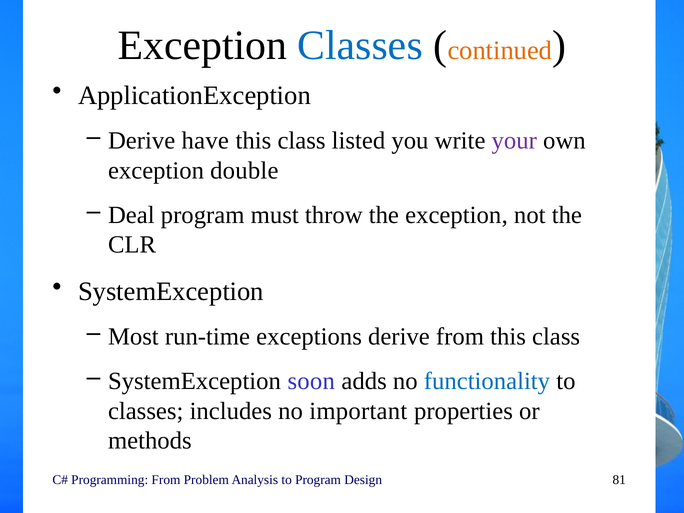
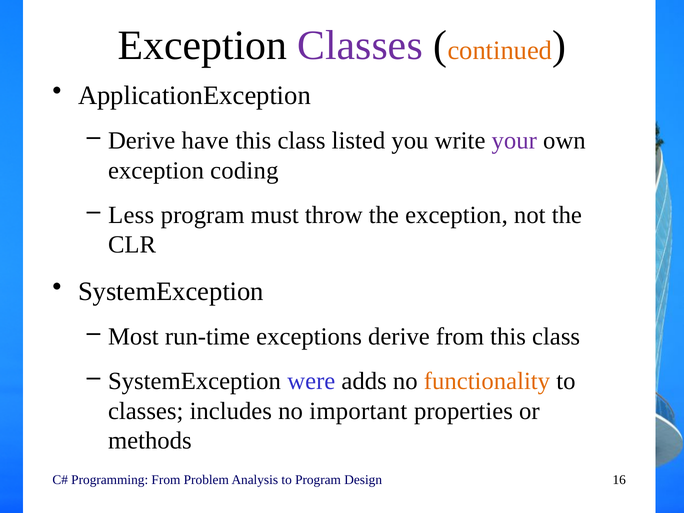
Classes at (360, 46) colour: blue -> purple
double: double -> coding
Deal: Deal -> Less
soon: soon -> were
functionality colour: blue -> orange
81: 81 -> 16
